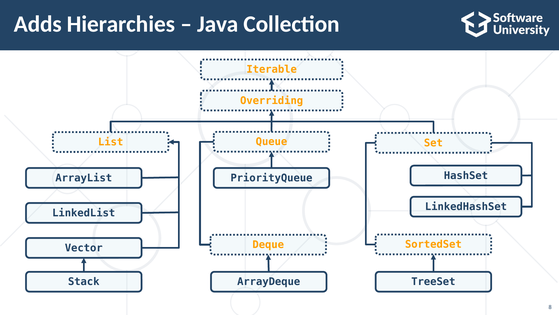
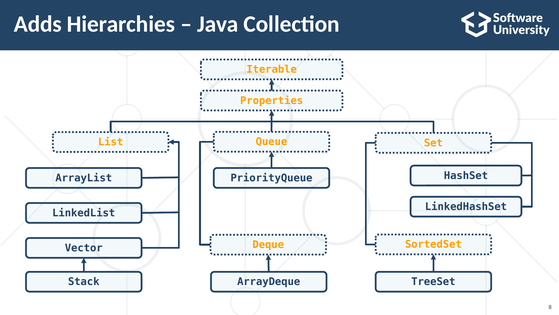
Overriding: Overriding -> Properties
